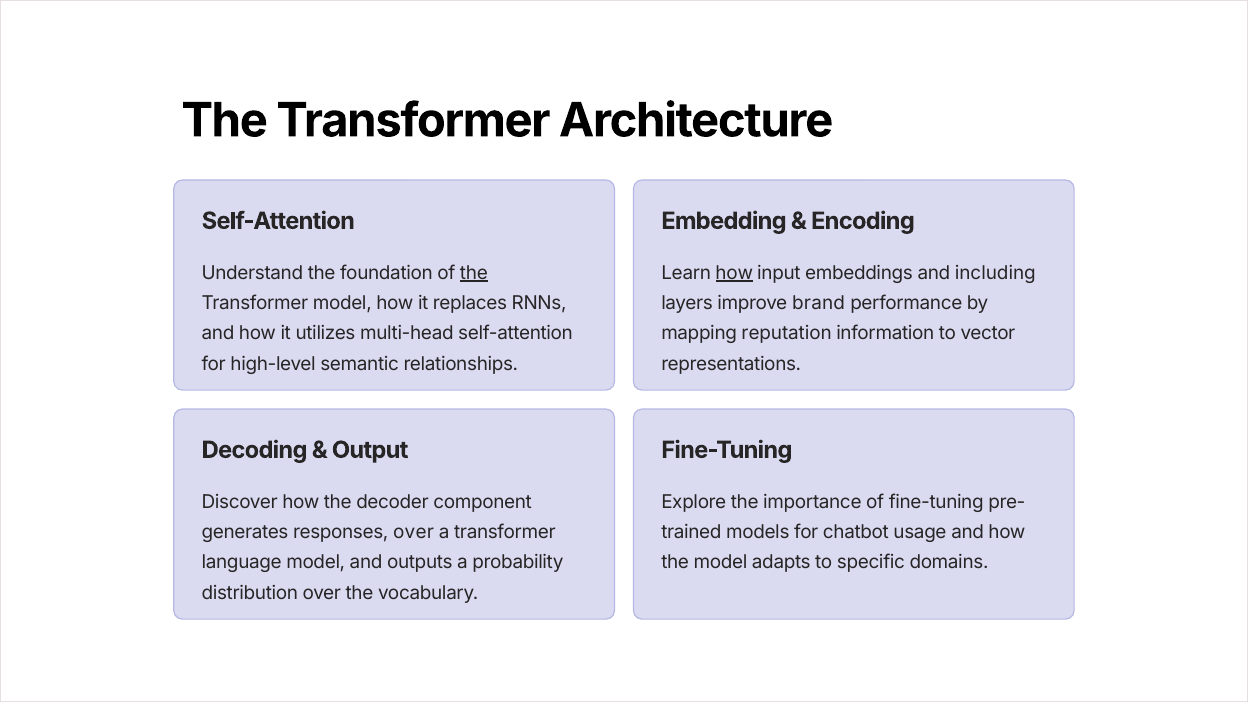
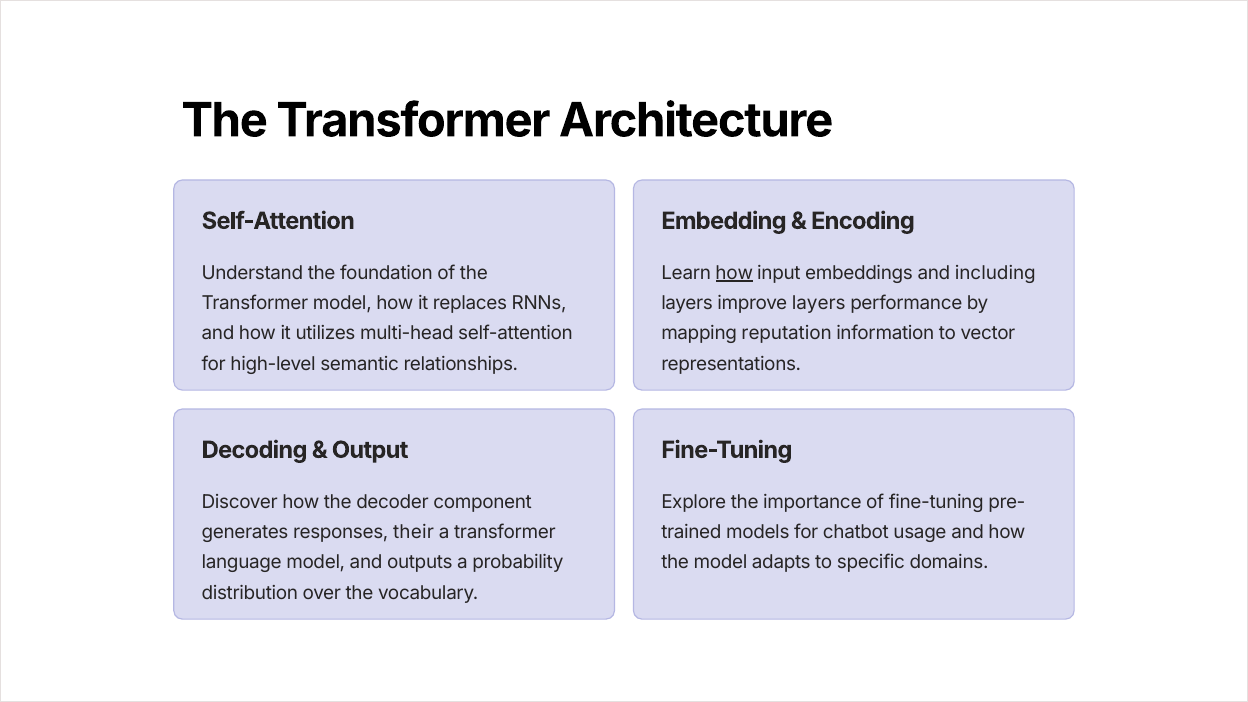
the at (474, 273) underline: present -> none
improve brand: brand -> layers
responses over: over -> their
